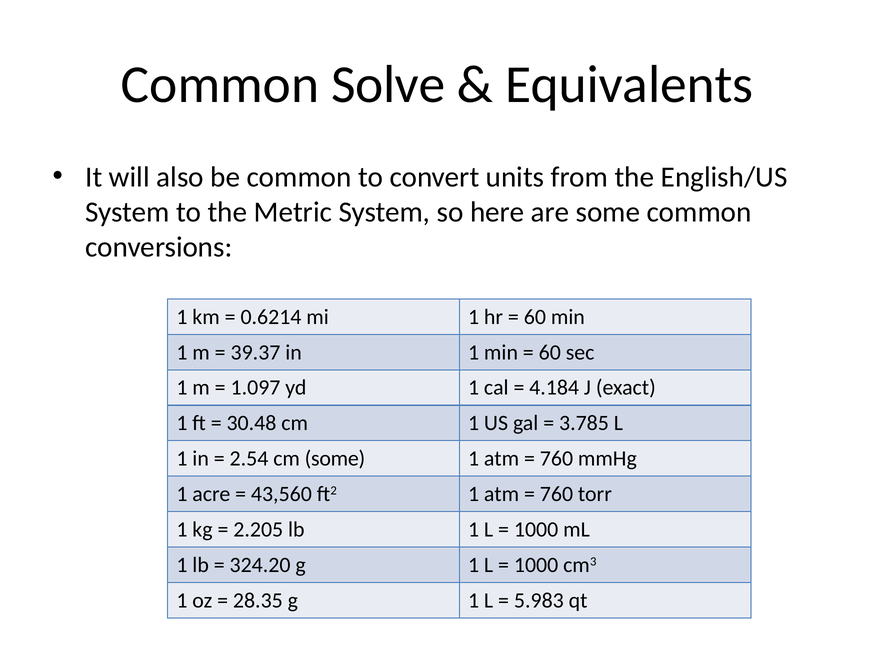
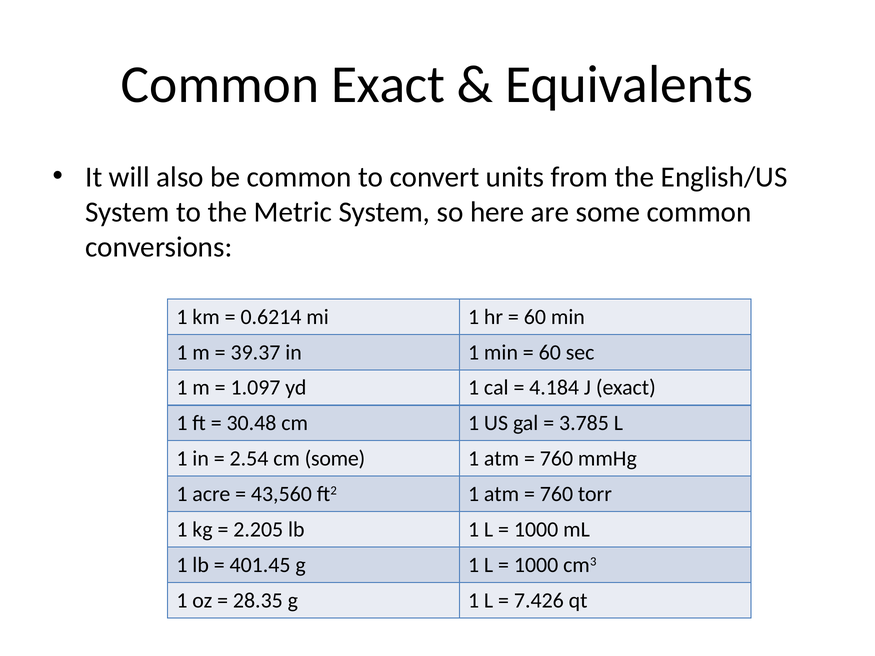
Common Solve: Solve -> Exact
324.20: 324.20 -> 401.45
5.983: 5.983 -> 7.426
